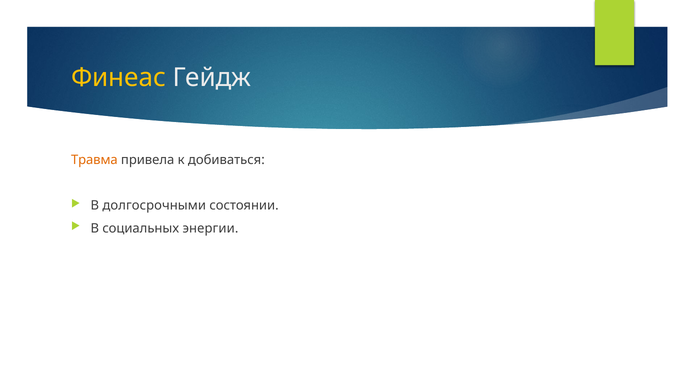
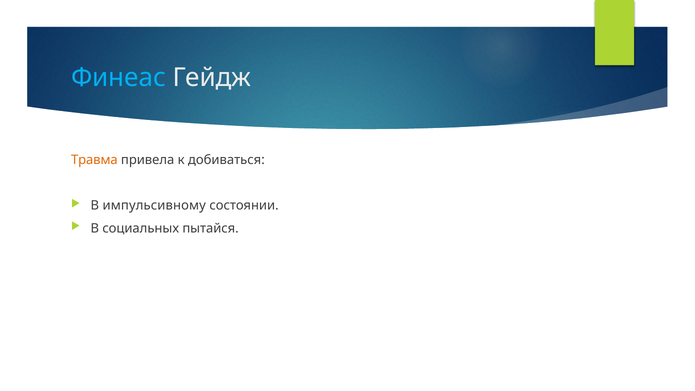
Финеас colour: yellow -> light blue
долгосрочными: долгосрочными -> импульсивному
энергии: энергии -> пытайся
